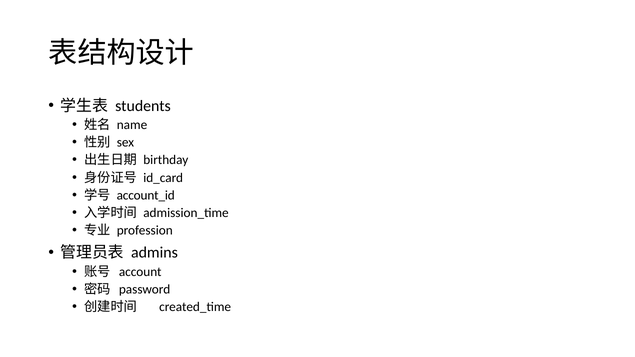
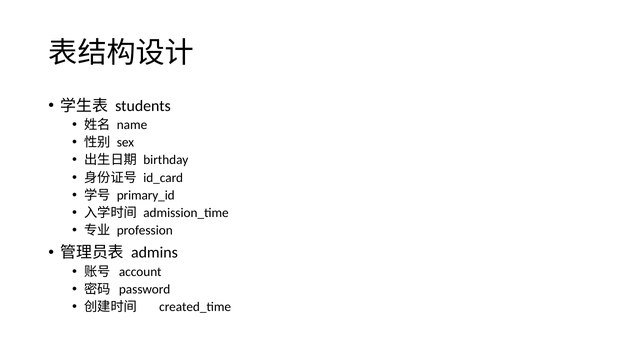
account_id: account_id -> primary_id
